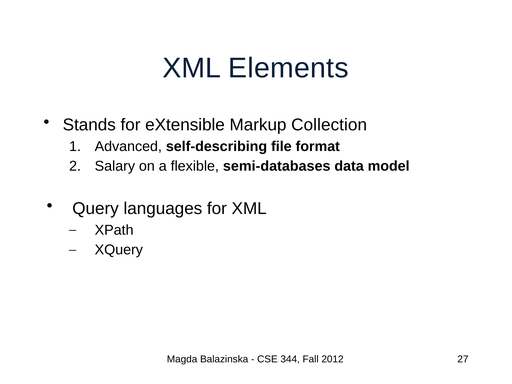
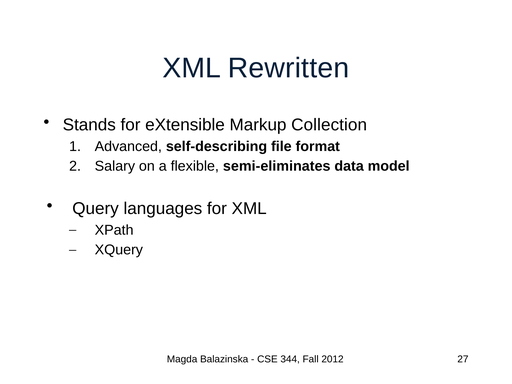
Elements: Elements -> Rewritten
semi-databases: semi-databases -> semi-eliminates
